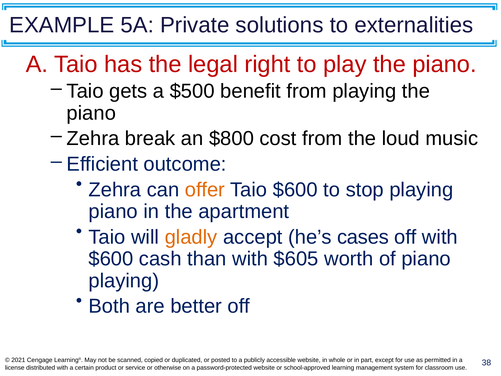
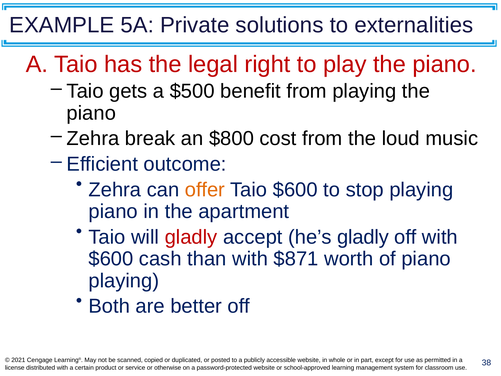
gladly at (191, 237) colour: orange -> red
he’s cases: cases -> gladly
$605: $605 -> $871
